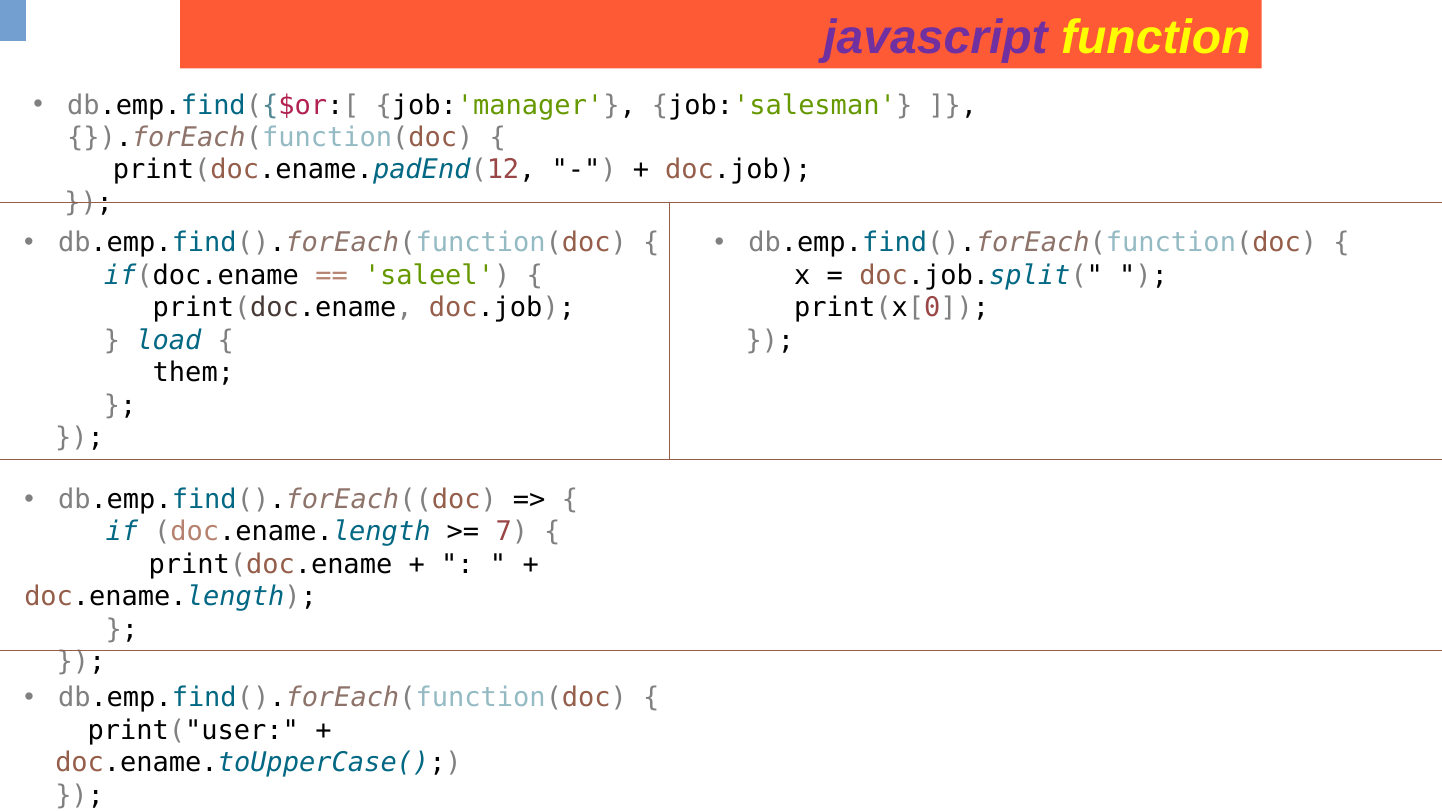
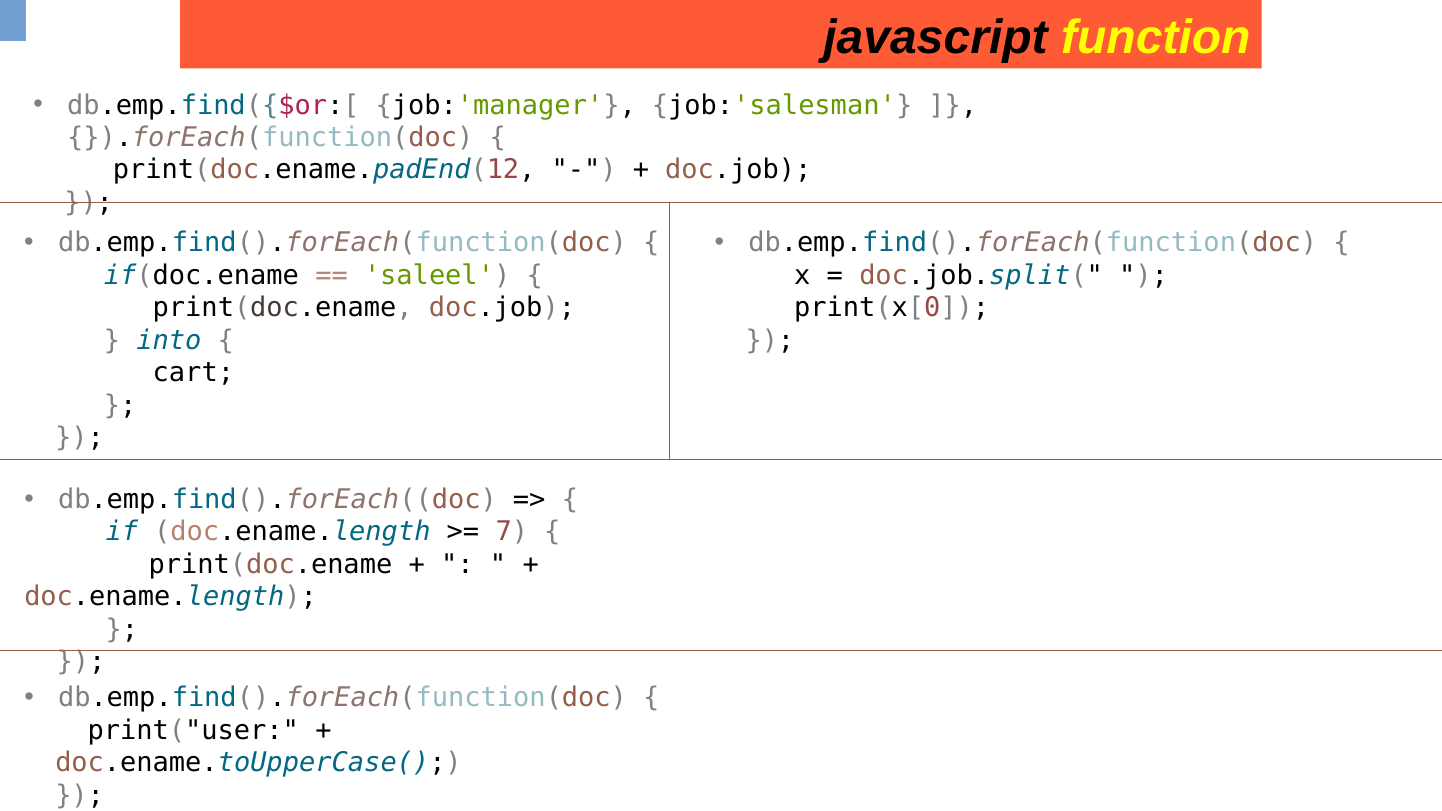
javascript colour: purple -> black
load: load -> into
them: them -> cart
